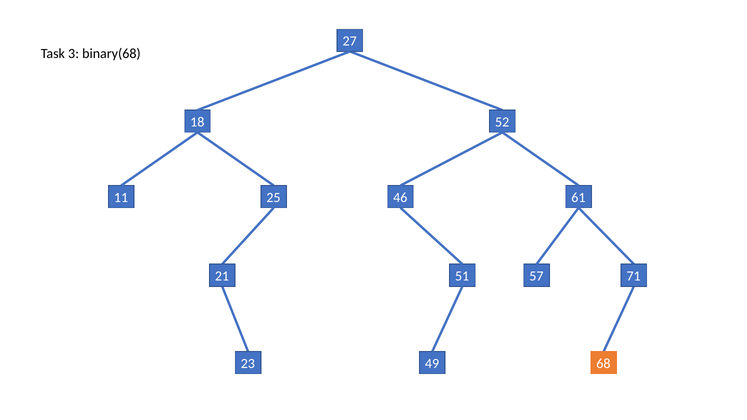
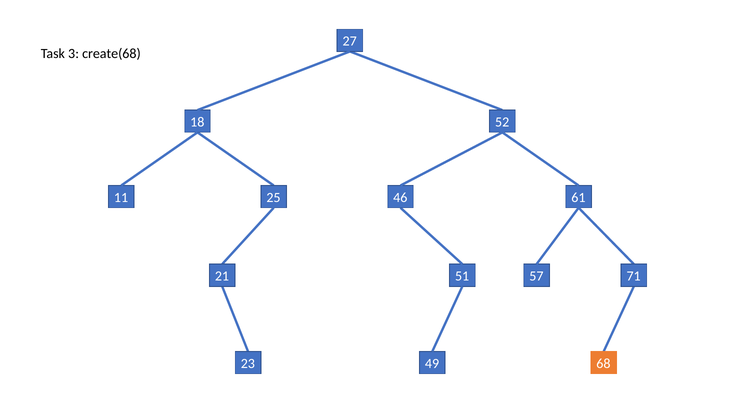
binary(68: binary(68 -> create(68
